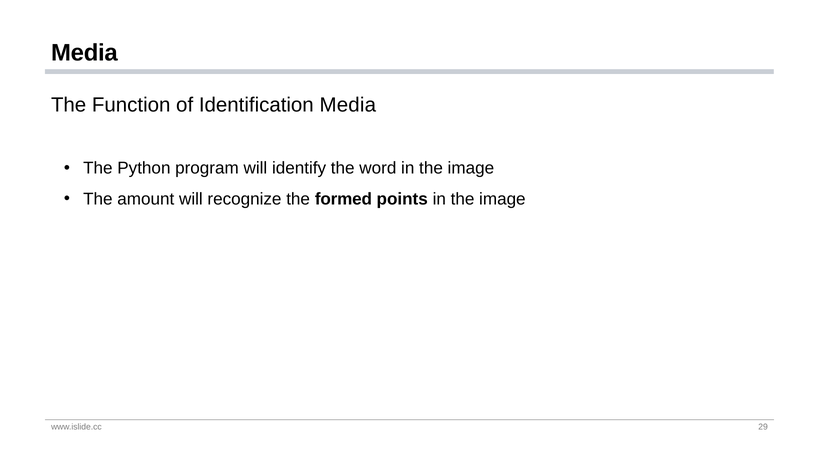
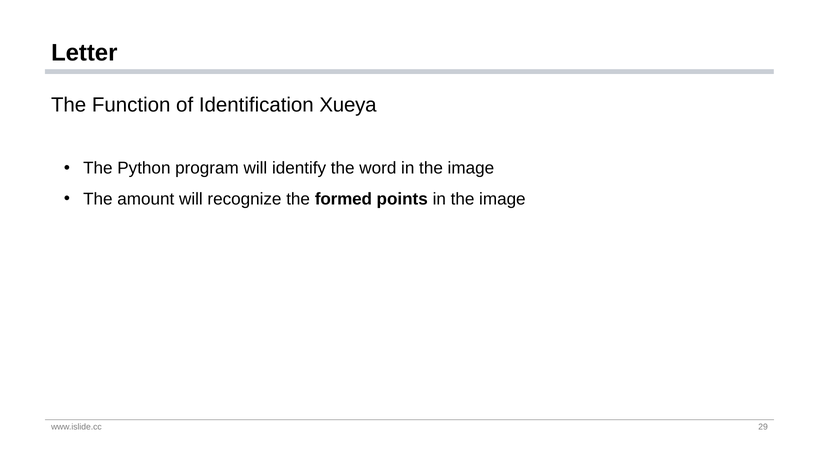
Media at (84, 53): Media -> Letter
Identification Media: Media -> Xueya
